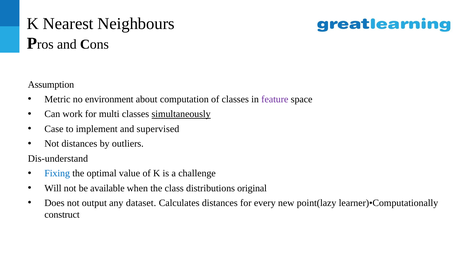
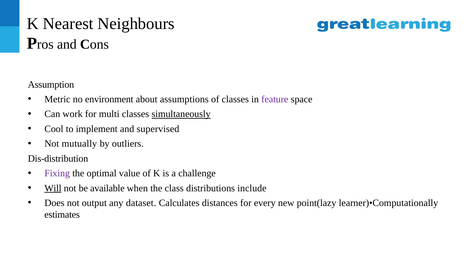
computation: computation -> assumptions
Case: Case -> Cool
Not distances: distances -> mutually
Dis-understand: Dis-understand -> Dis-distribution
Fixing colour: blue -> purple
Will underline: none -> present
original: original -> include
construct: construct -> estimates
